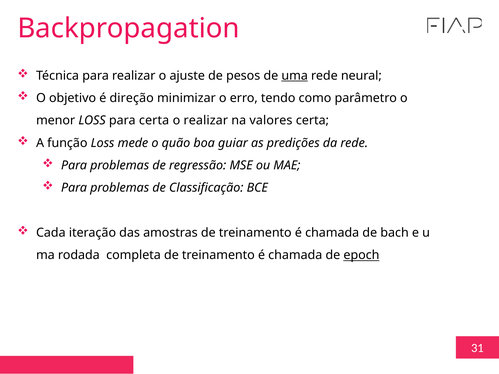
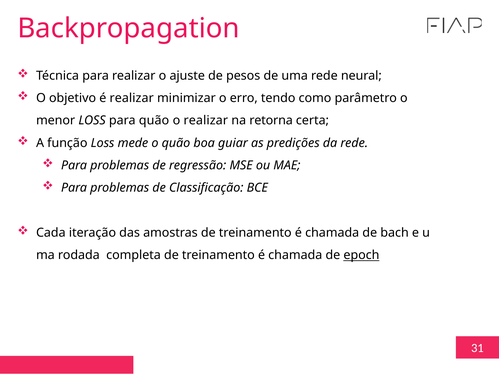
uma underline: present -> none
é direção: direção -> realizar
para certa: certa -> quão
valores: valores -> retorna
